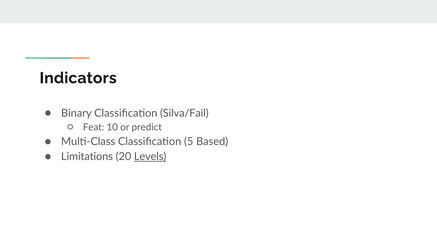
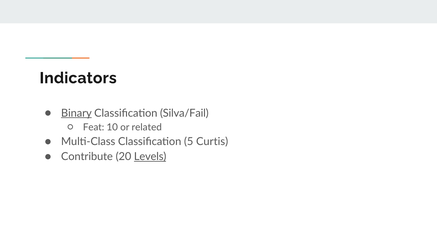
Binary underline: none -> present
predict: predict -> related
Based: Based -> Curtis
Limitations: Limitations -> Contribute
